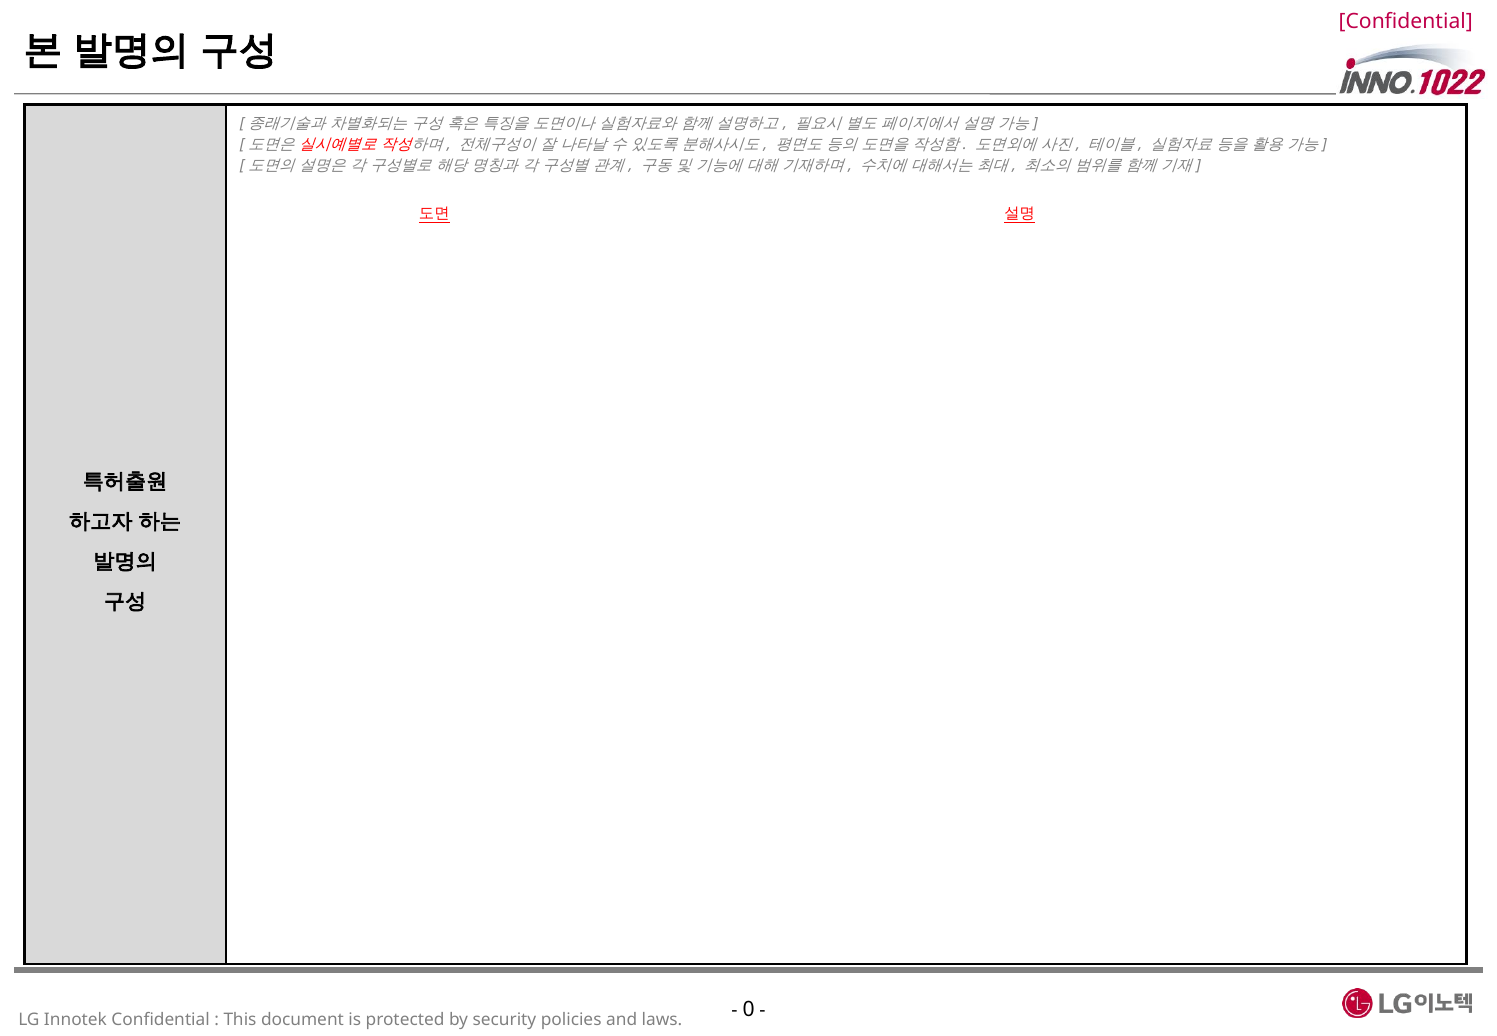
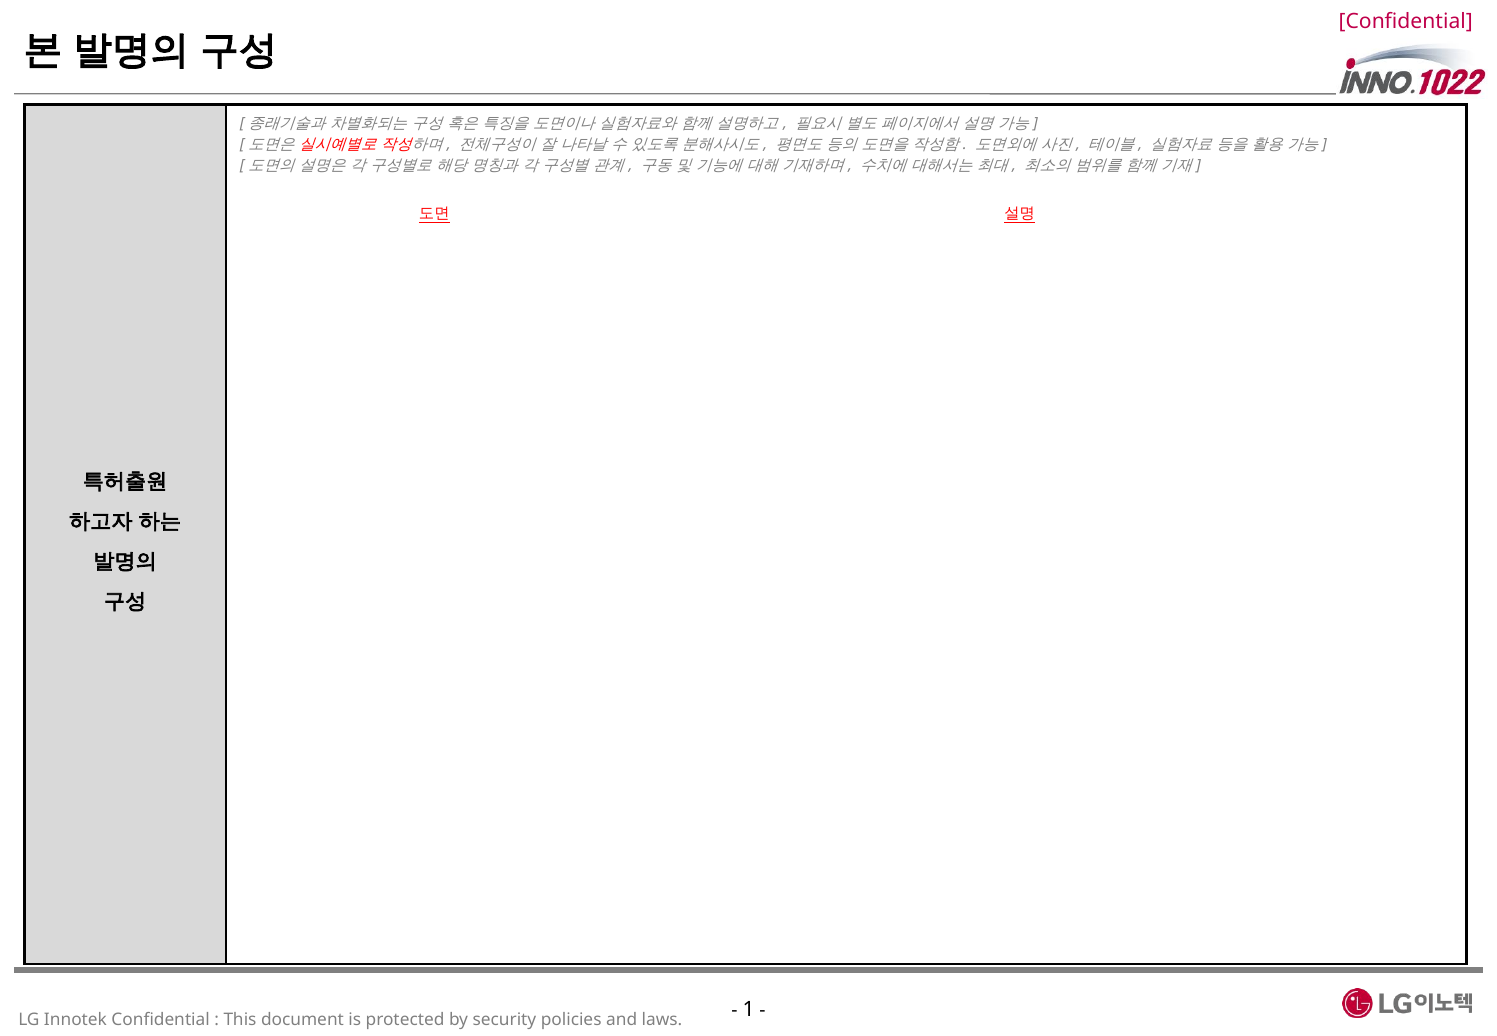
0: 0 -> 1
